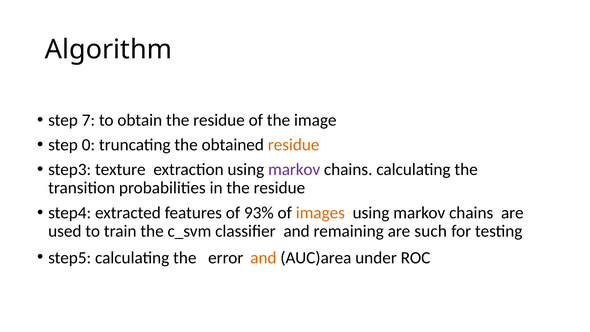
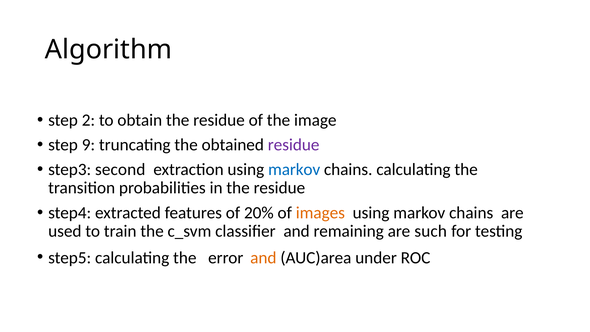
7: 7 -> 2
0: 0 -> 9
residue at (294, 145) colour: orange -> purple
texture: texture -> second
markov at (294, 169) colour: purple -> blue
93%: 93% -> 20%
